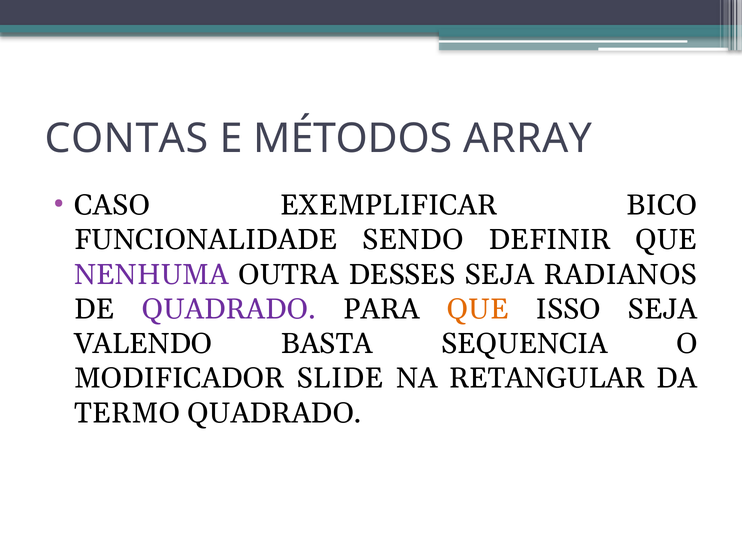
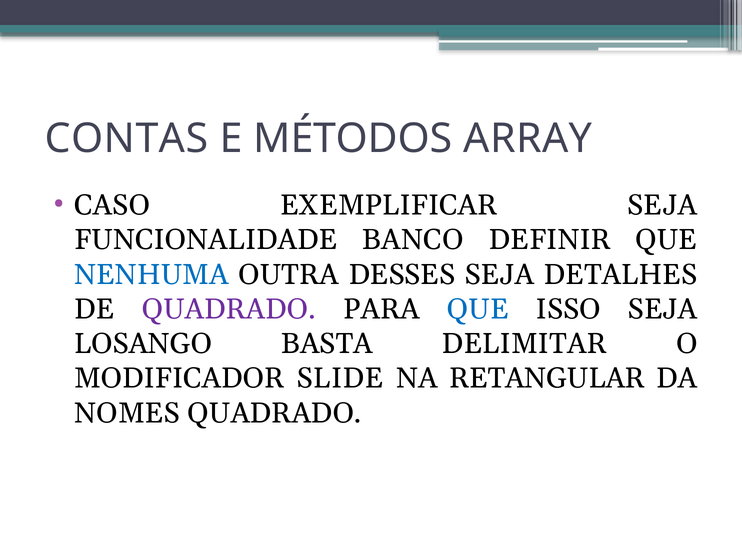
EXEMPLIFICAR BICO: BICO -> SEJA
SENDO: SENDO -> BANCO
NENHUMA colour: purple -> blue
RADIANOS: RADIANOS -> DETALHES
QUE at (478, 309) colour: orange -> blue
VALENDO: VALENDO -> LOSANGO
SEQUENCIA: SEQUENCIA -> DELIMITAR
TERMO: TERMO -> NOMES
